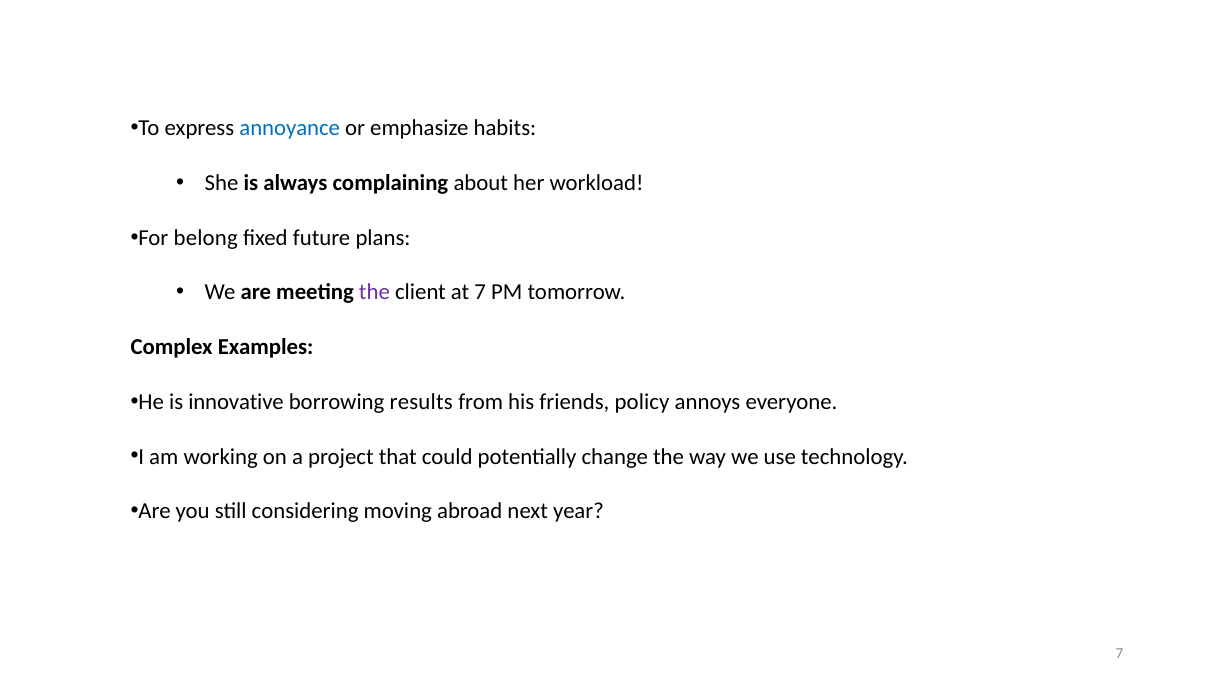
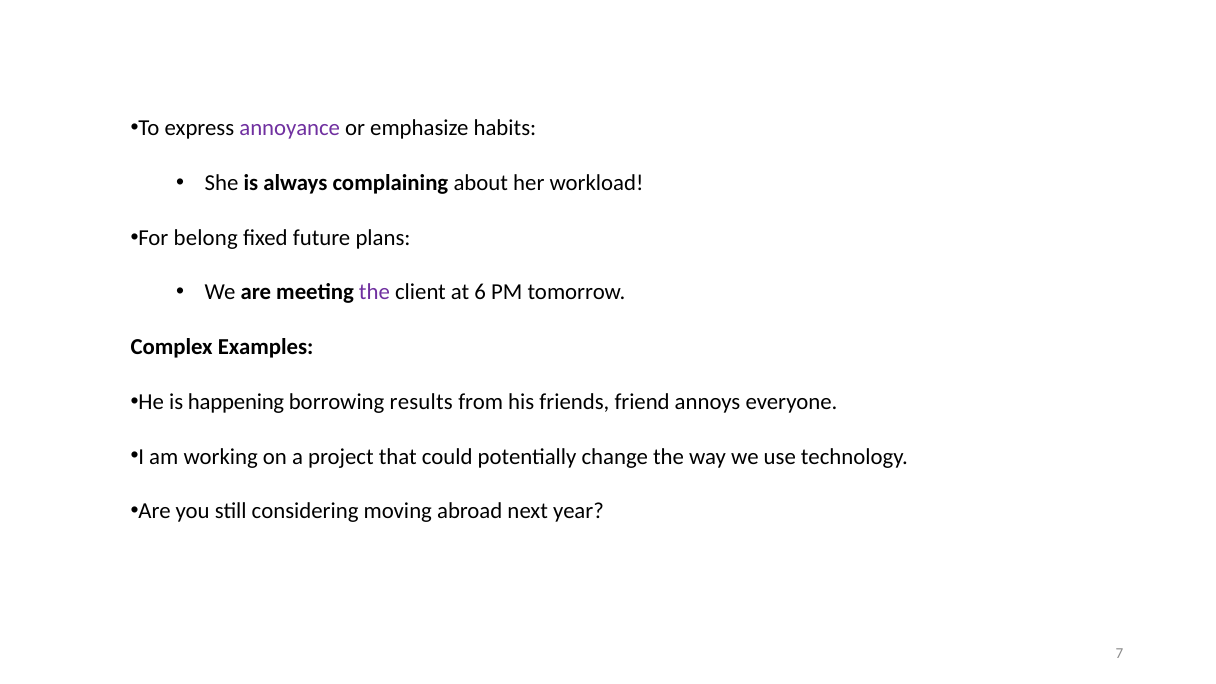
annoyance colour: blue -> purple
at 7: 7 -> 6
innovative: innovative -> happening
policy: policy -> friend
